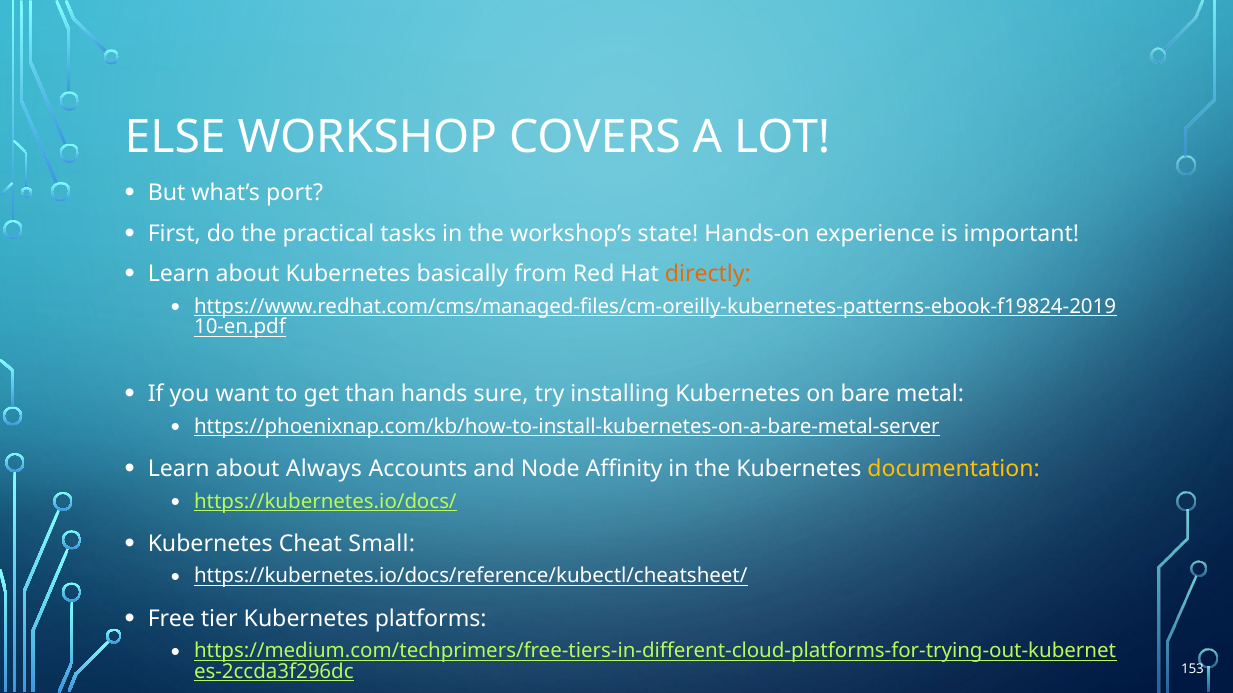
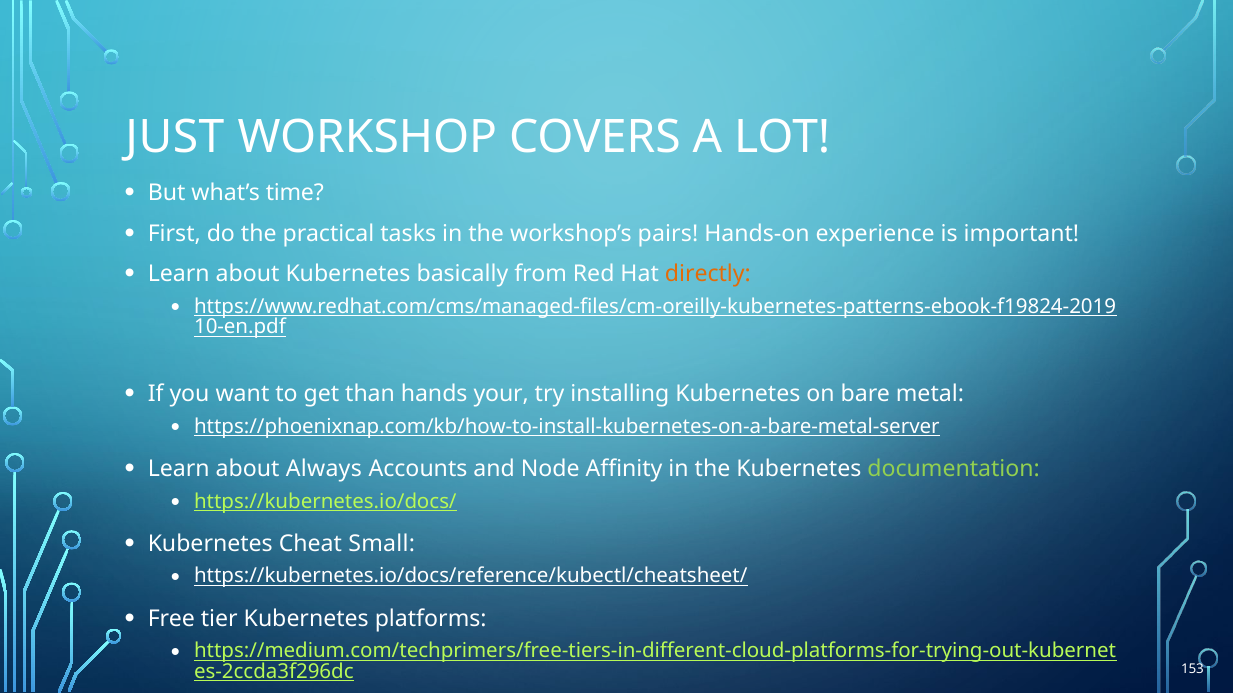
ELSE: ELSE -> JUST
port: port -> time
state: state -> pairs
sure: sure -> your
documentation colour: yellow -> light green
